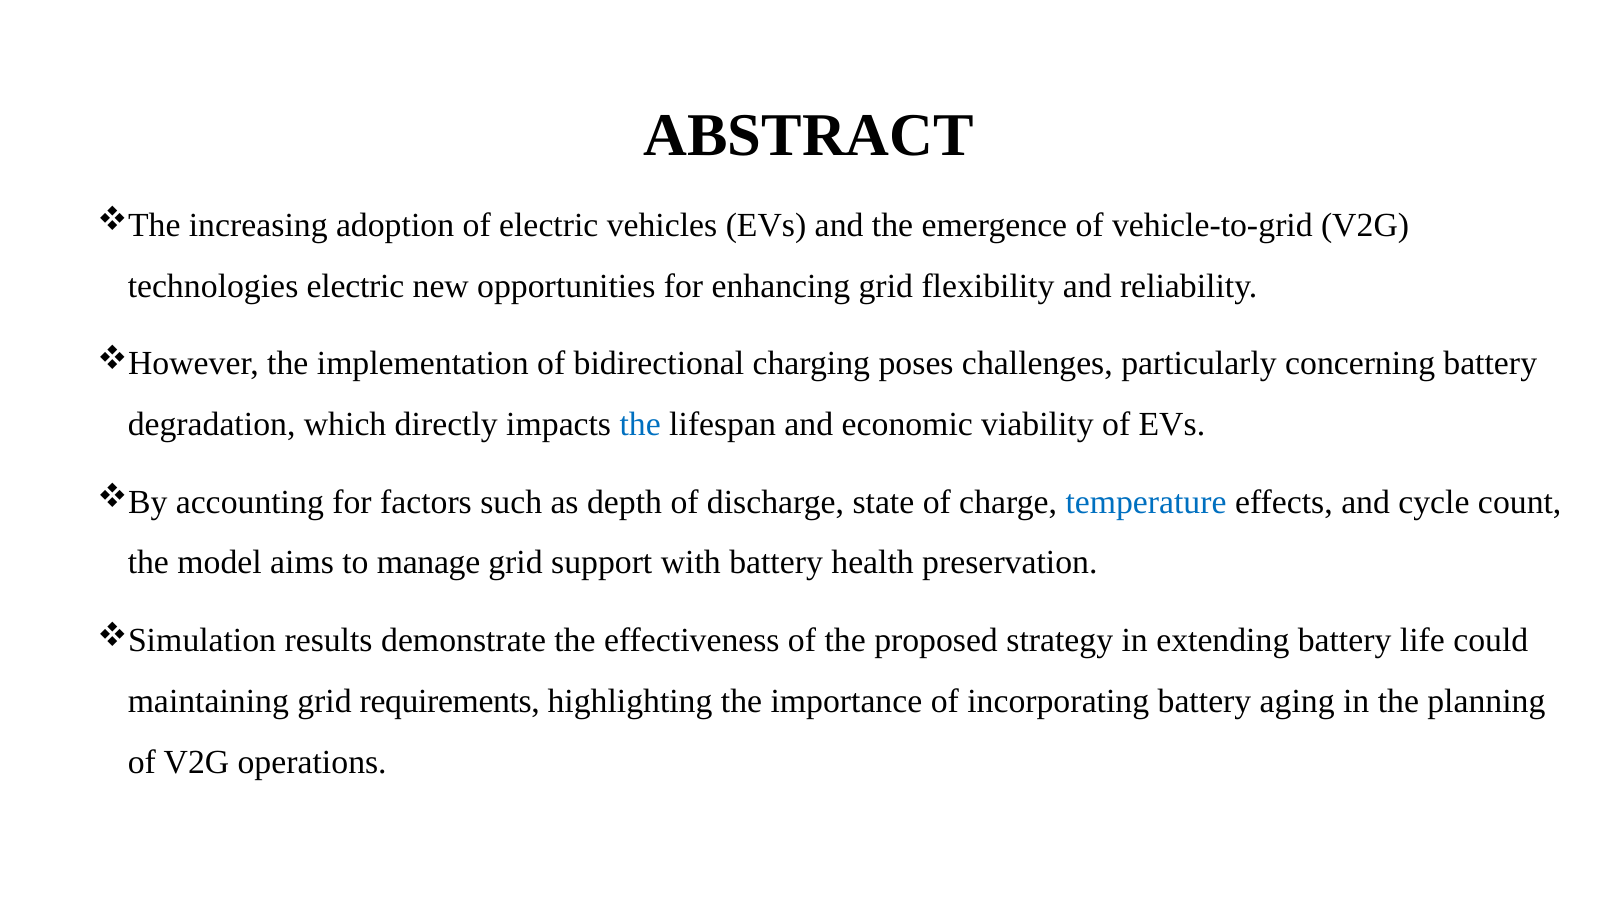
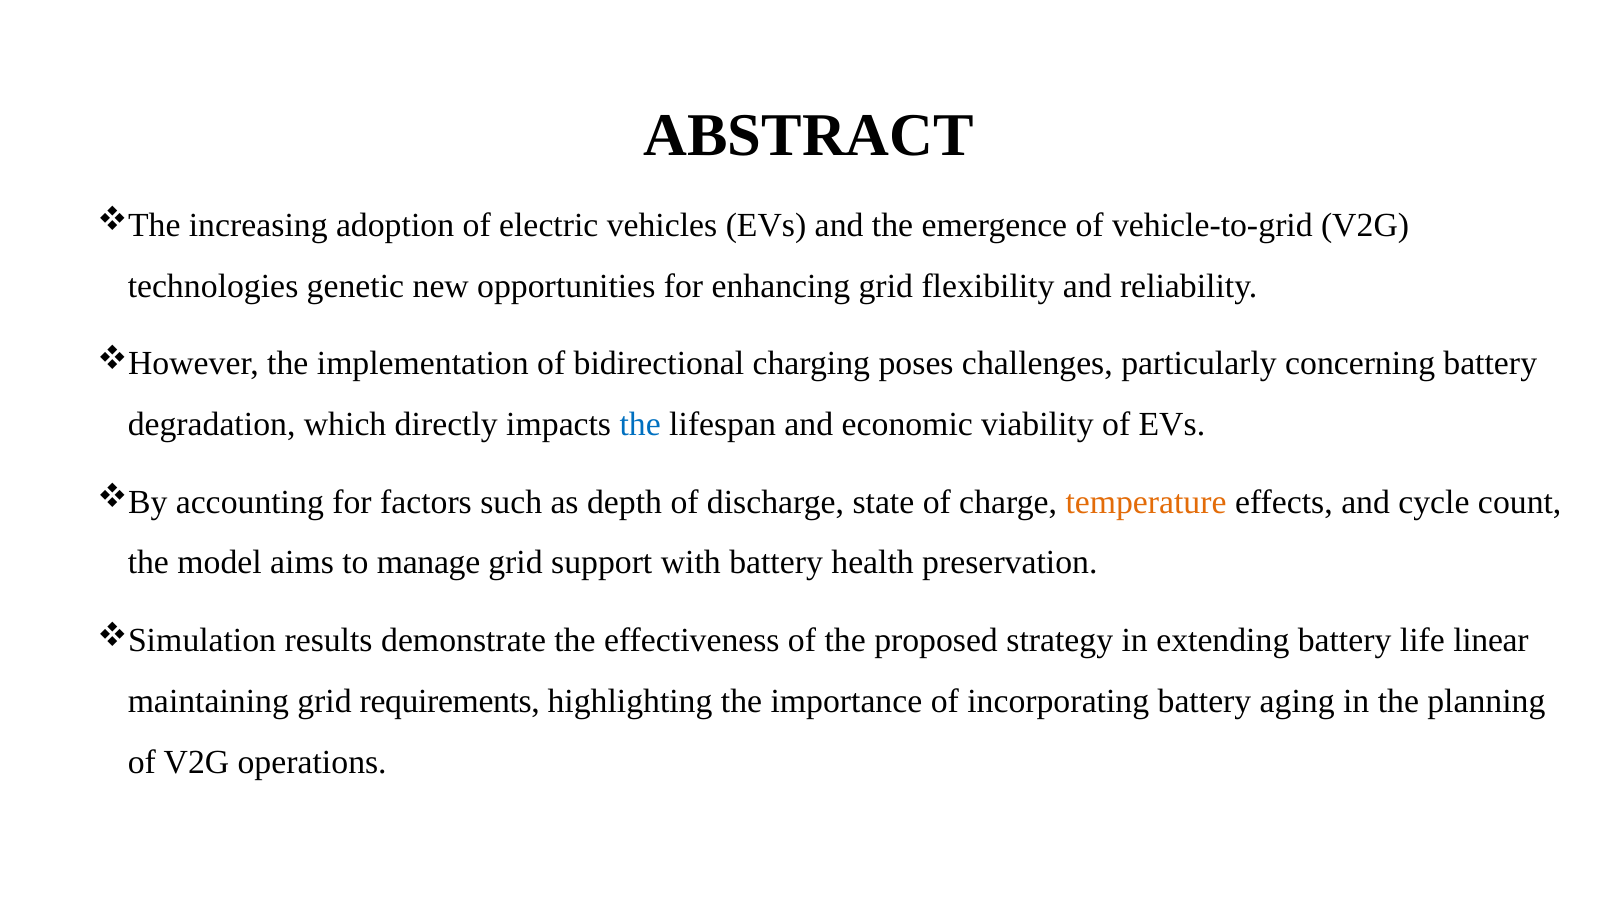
technologies electric: electric -> genetic
temperature colour: blue -> orange
could: could -> linear
